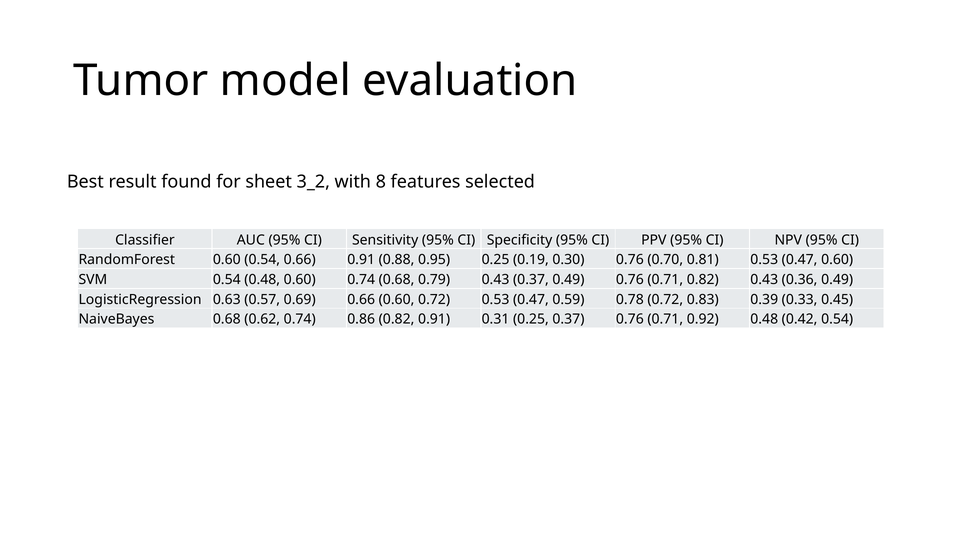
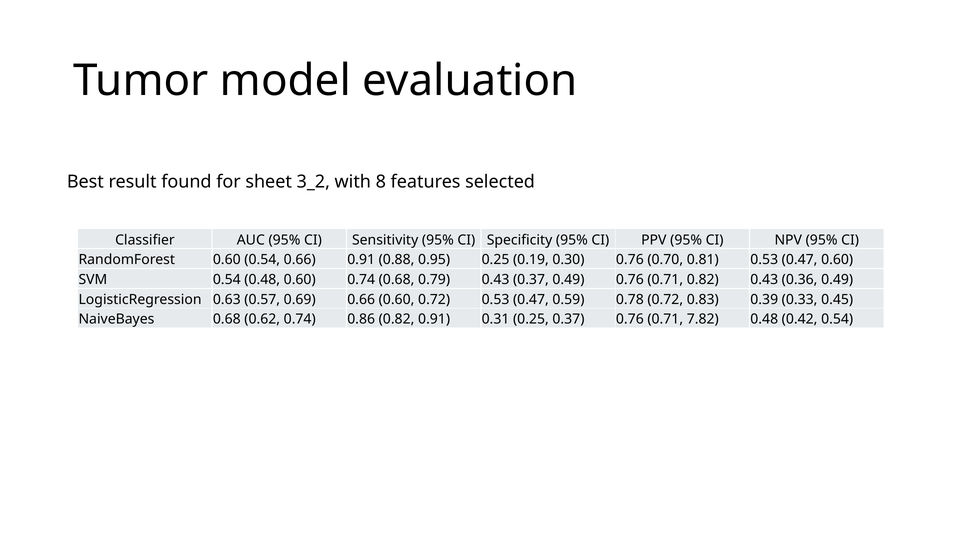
0.92: 0.92 -> 7.82
